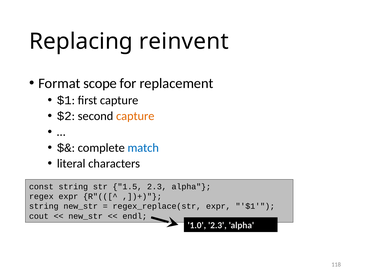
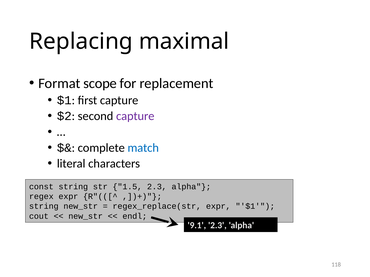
reinvent: reinvent -> maximal
capture at (135, 116) colour: orange -> purple
1.0: 1.0 -> 9.1
